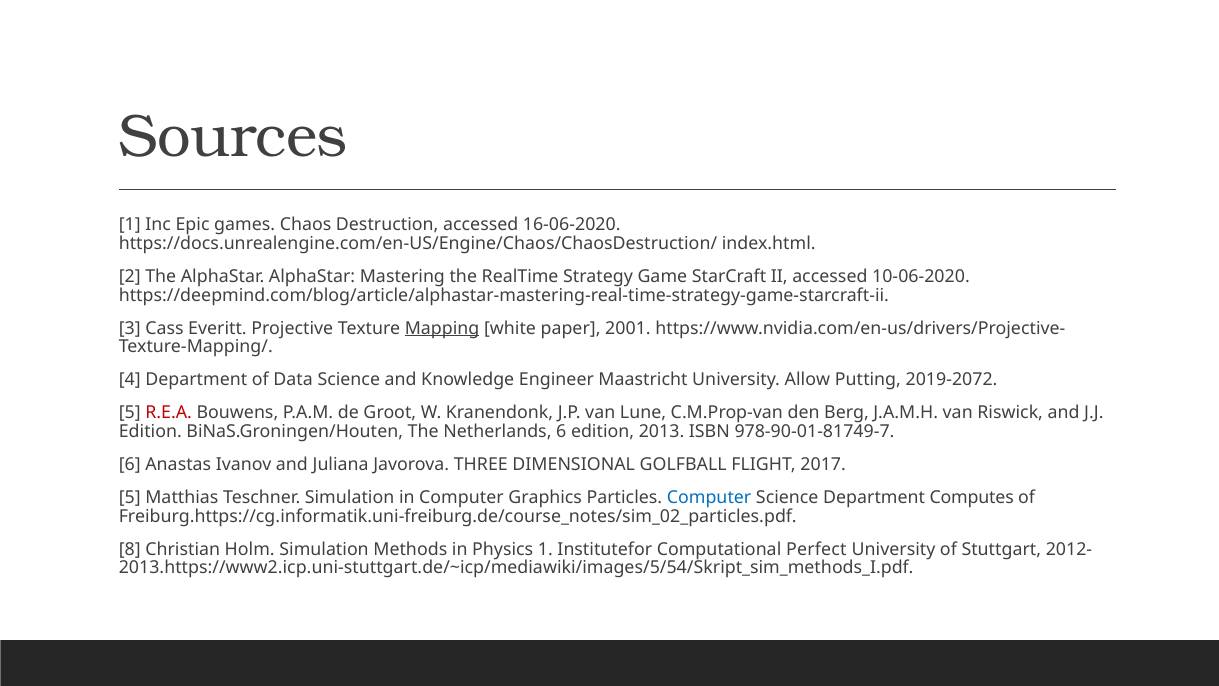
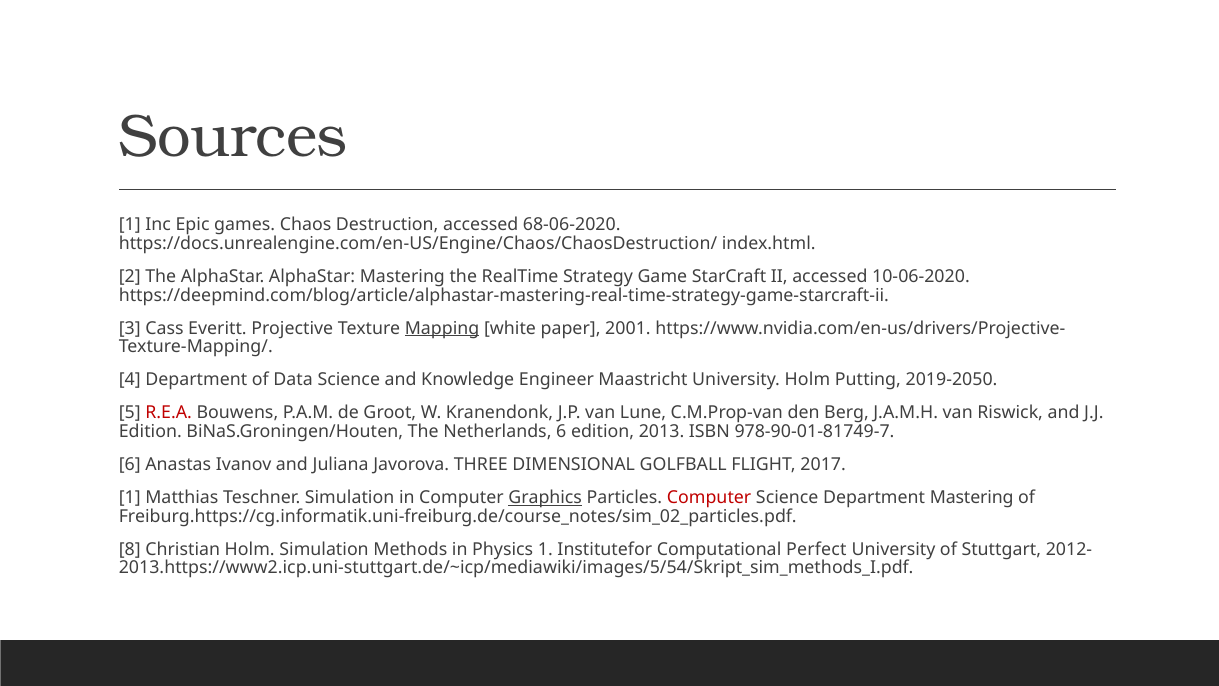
16-06-2020: 16-06-2020 -> 68-06-2020
University Allow: Allow -> Holm
2019-2072: 2019-2072 -> 2019-2050
5 at (130, 497): 5 -> 1
Graphics underline: none -> present
Computer at (709, 497) colour: blue -> red
Department Computes: Computes -> Mastering
